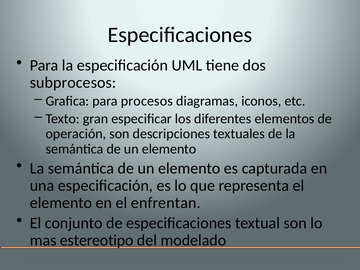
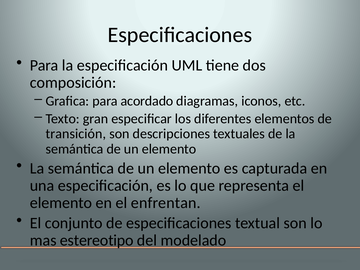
subprocesos: subprocesos -> composición
procesos: procesos -> acordado
operación: operación -> transición
